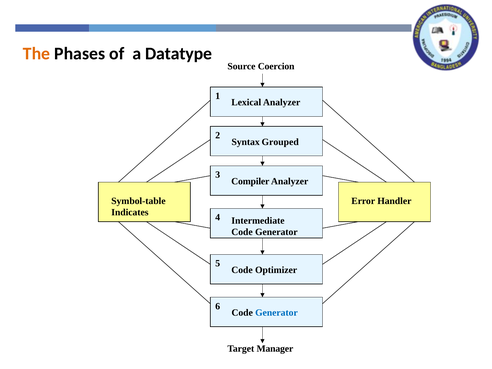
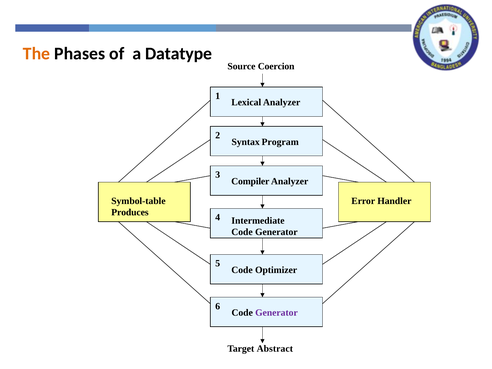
Grouped: Grouped -> Program
Indicates: Indicates -> Produces
Generator at (276, 313) colour: blue -> purple
Manager: Manager -> Abstract
